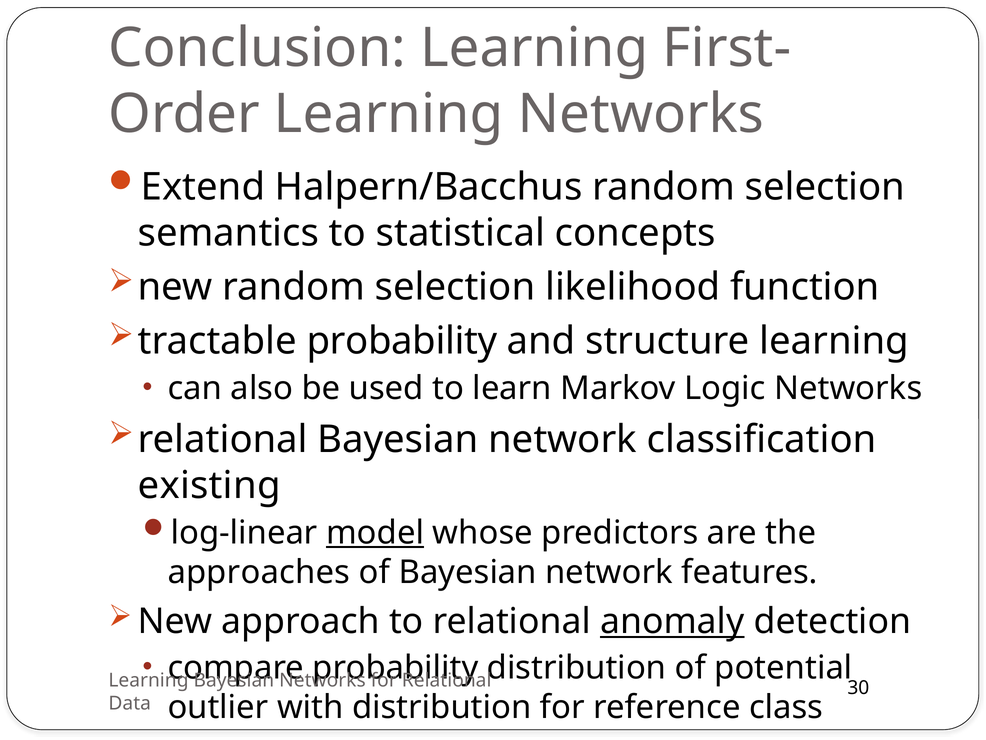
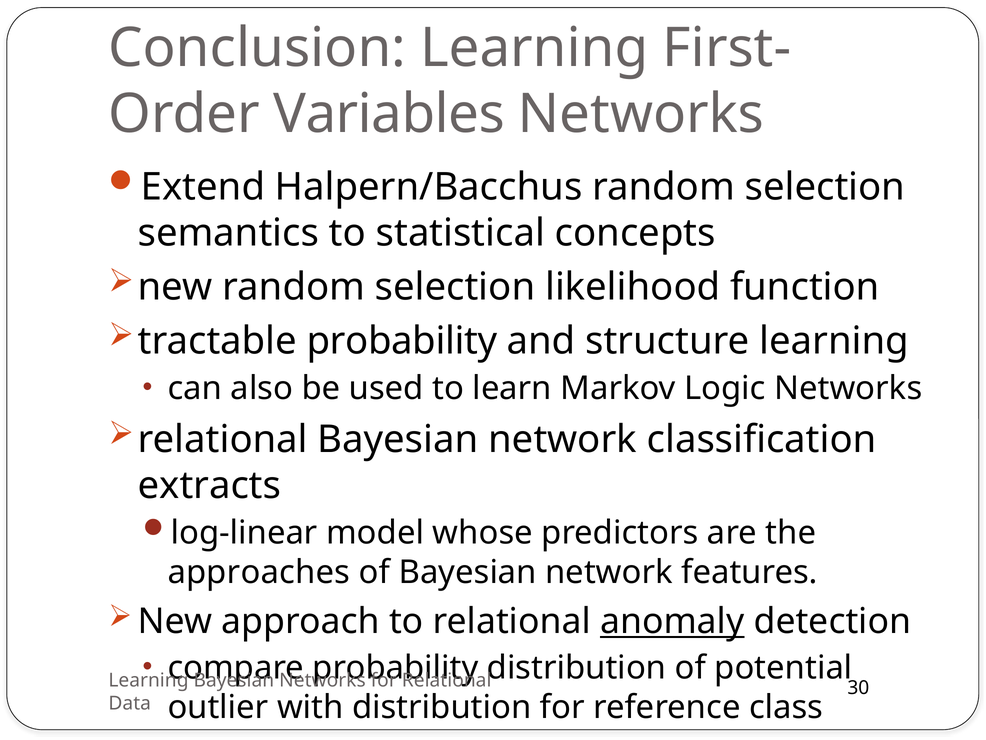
Learning at (389, 114): Learning -> Variables
existing: existing -> extracts
model underline: present -> none
